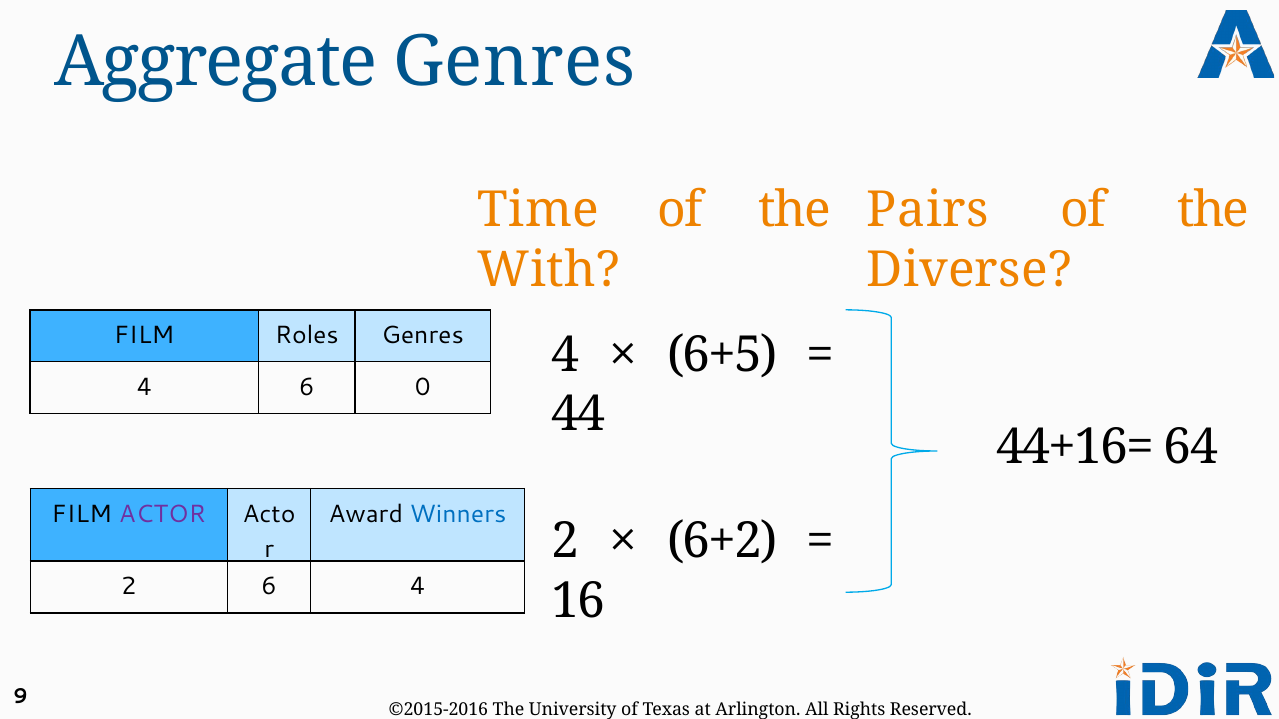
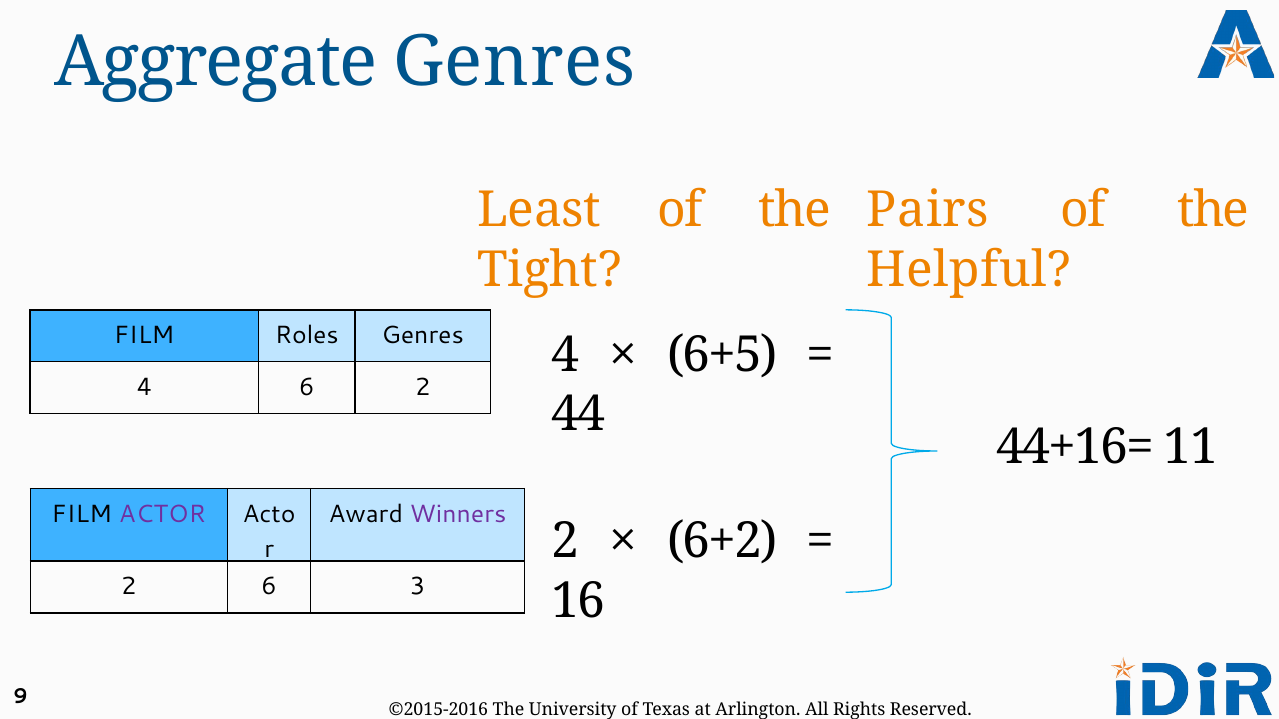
Time: Time -> Least
With: With -> Tight
Diverse: Diverse -> Helpful
6 0: 0 -> 2
64: 64 -> 11
Winners colour: blue -> purple
6 4: 4 -> 3
